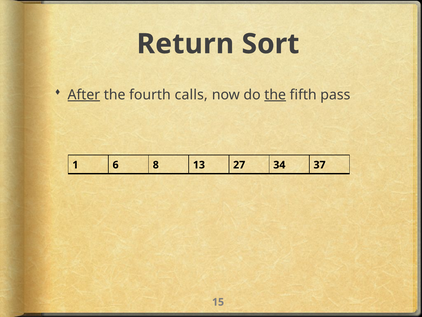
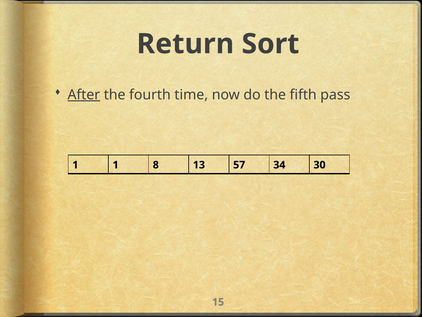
calls: calls -> time
the at (275, 95) underline: present -> none
1 6: 6 -> 1
27: 27 -> 57
37: 37 -> 30
